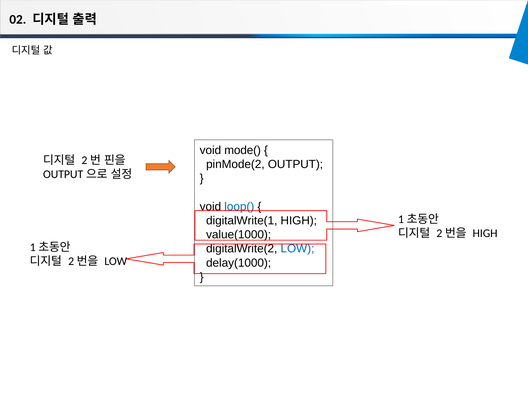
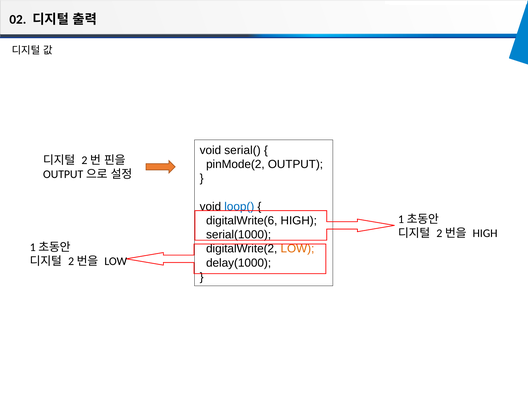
mode(: mode( -> serial(
digitalWrite(1: digitalWrite(1 -> digitalWrite(6
value(1000: value(1000 -> serial(1000
LOW at (297, 249) colour: blue -> orange
